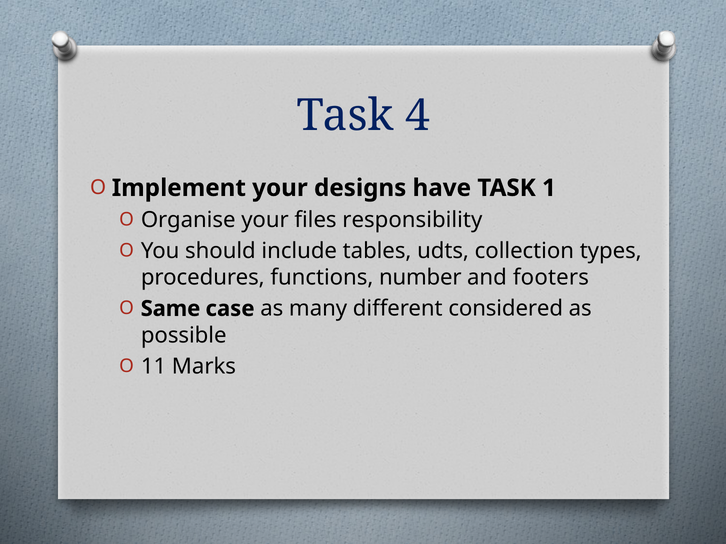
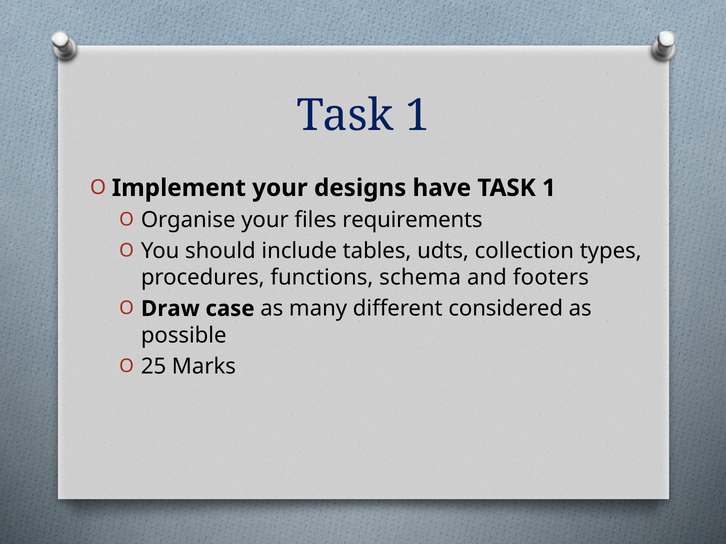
4 at (418, 116): 4 -> 1
responsibility: responsibility -> requirements
number: number -> schema
Same: Same -> Draw
11: 11 -> 25
